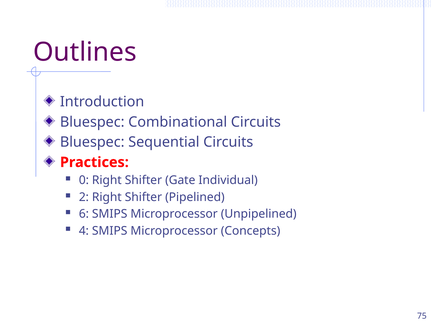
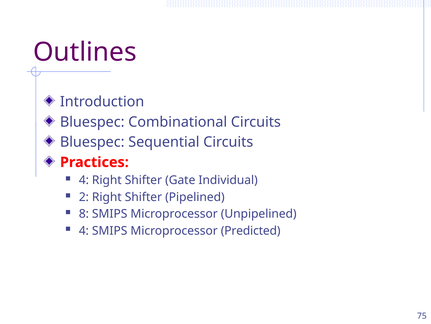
0 at (84, 180): 0 -> 4
6: 6 -> 8
Concepts: Concepts -> Predicted
